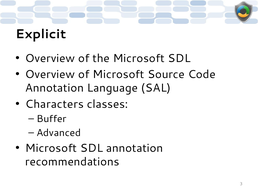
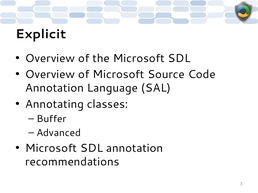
Characters: Characters -> Annotating
